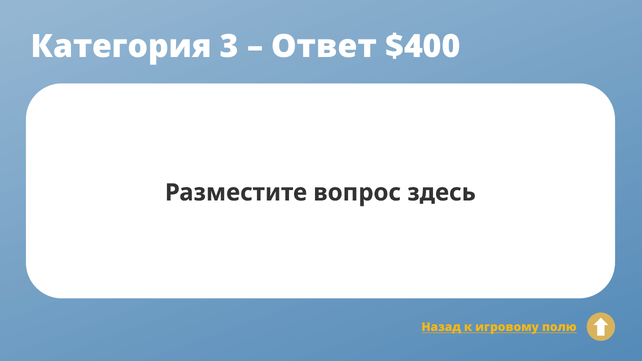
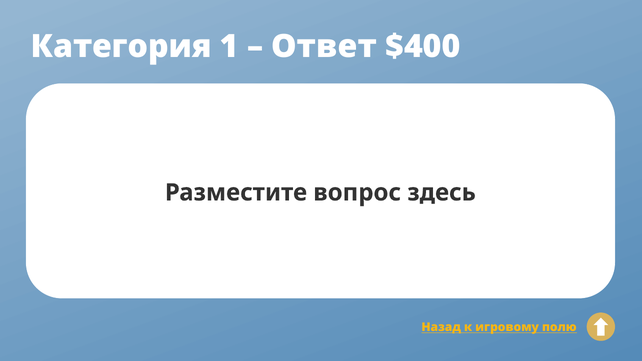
3: 3 -> 1
